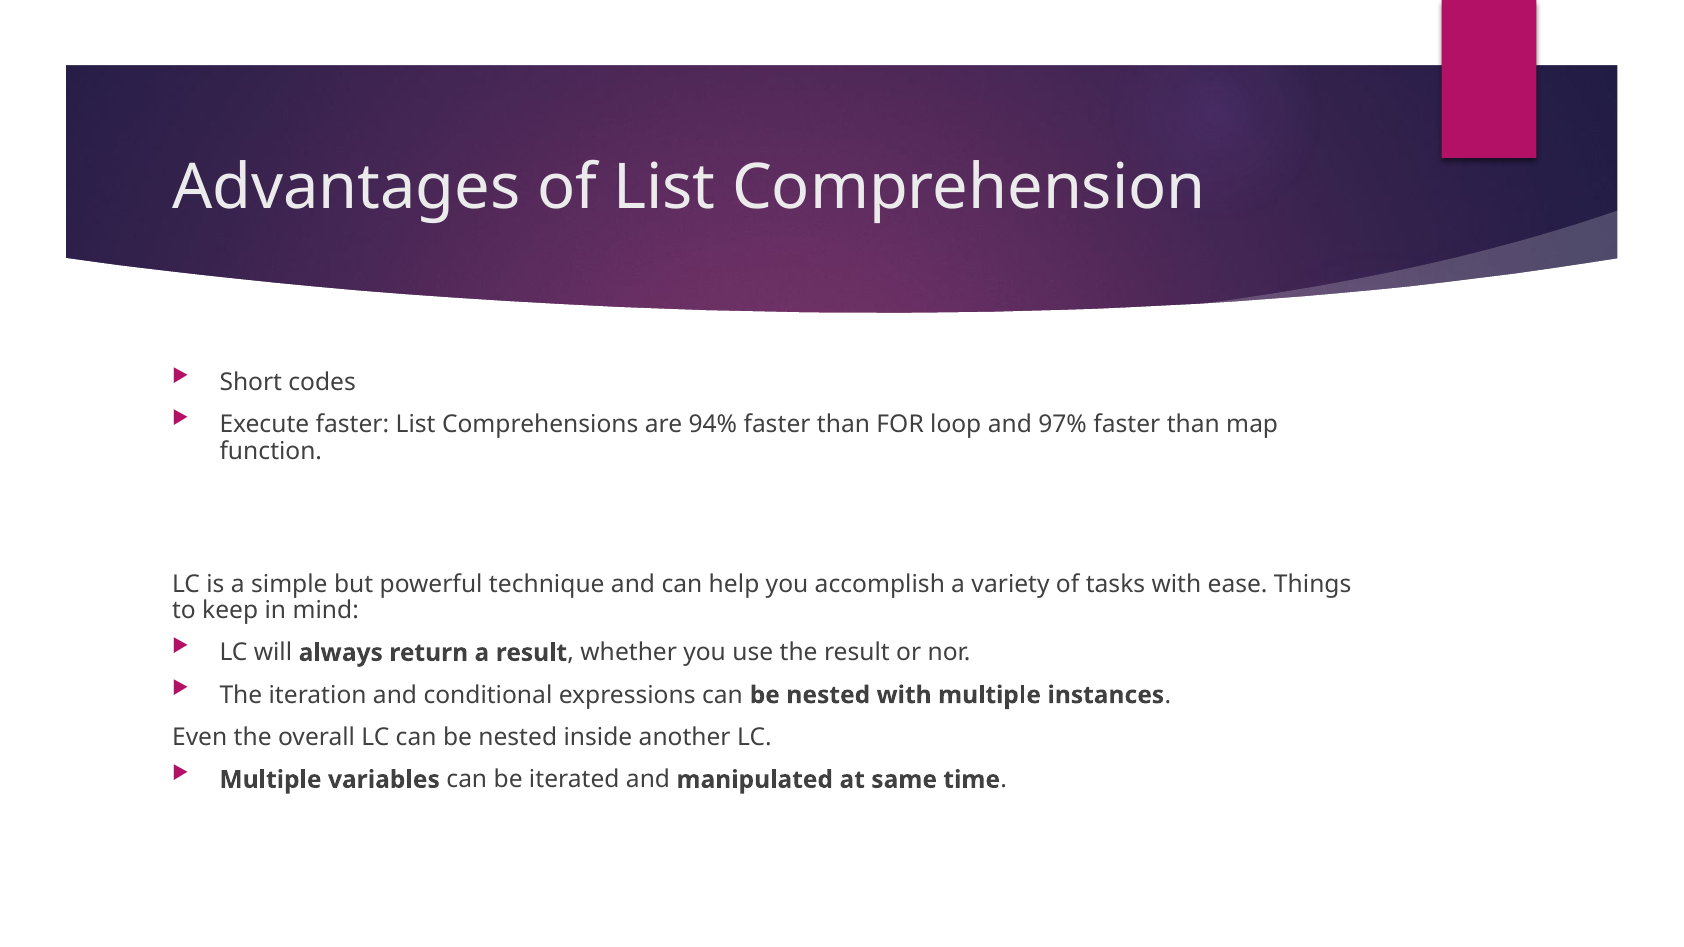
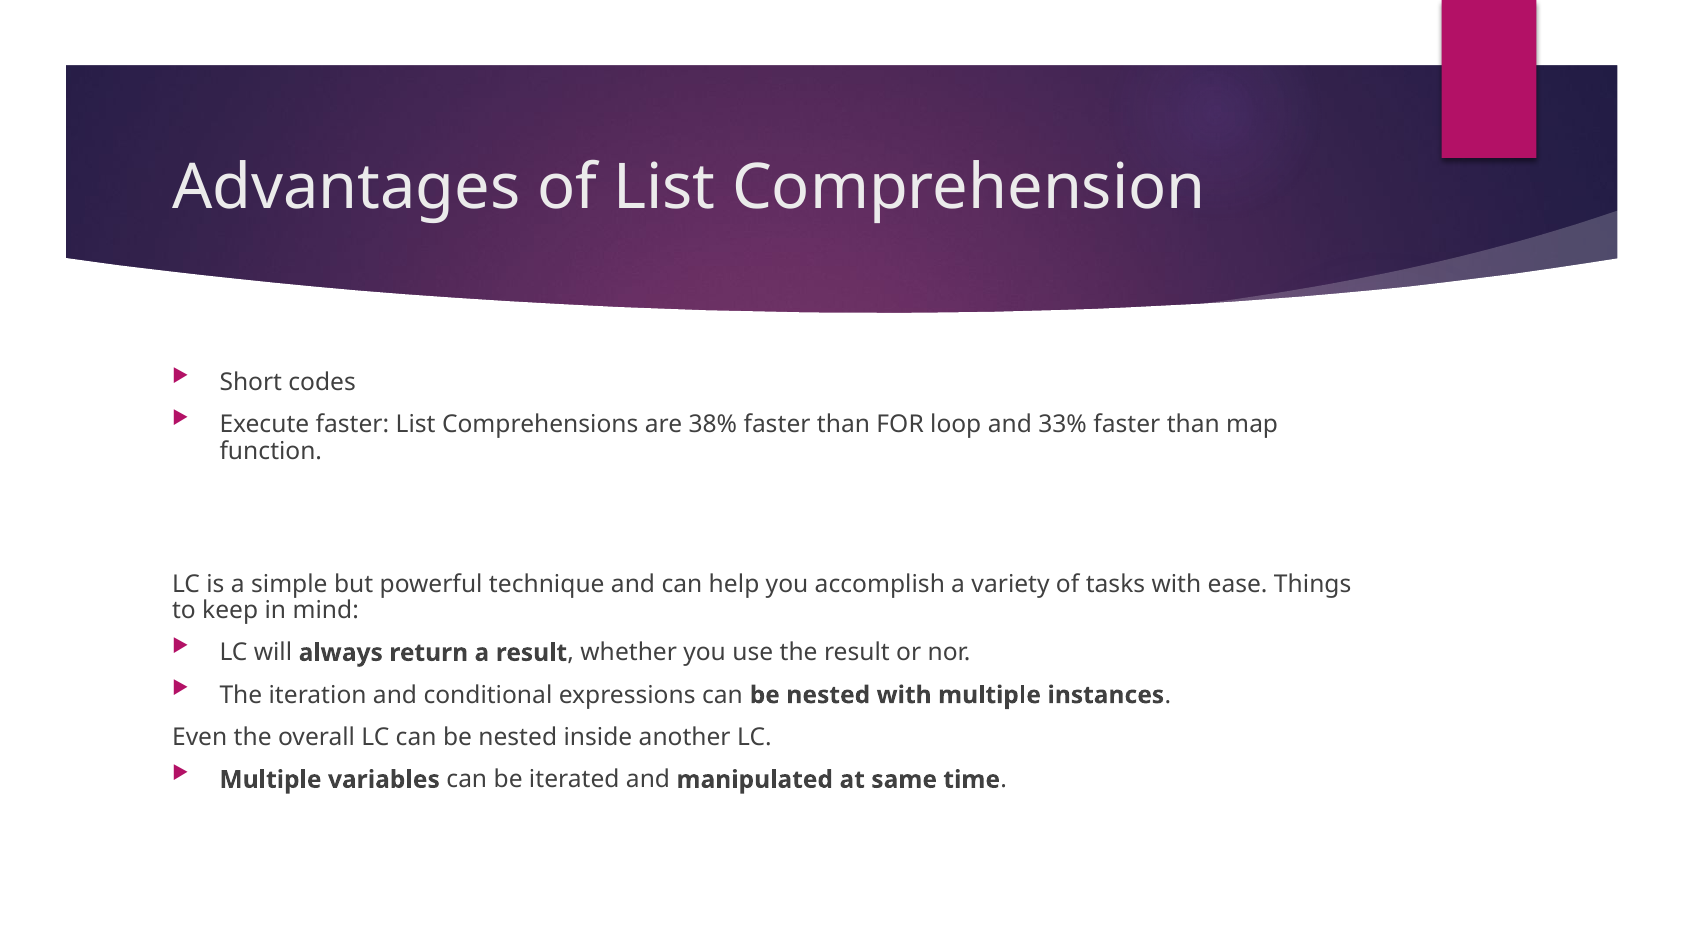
94%: 94% -> 38%
97%: 97% -> 33%
